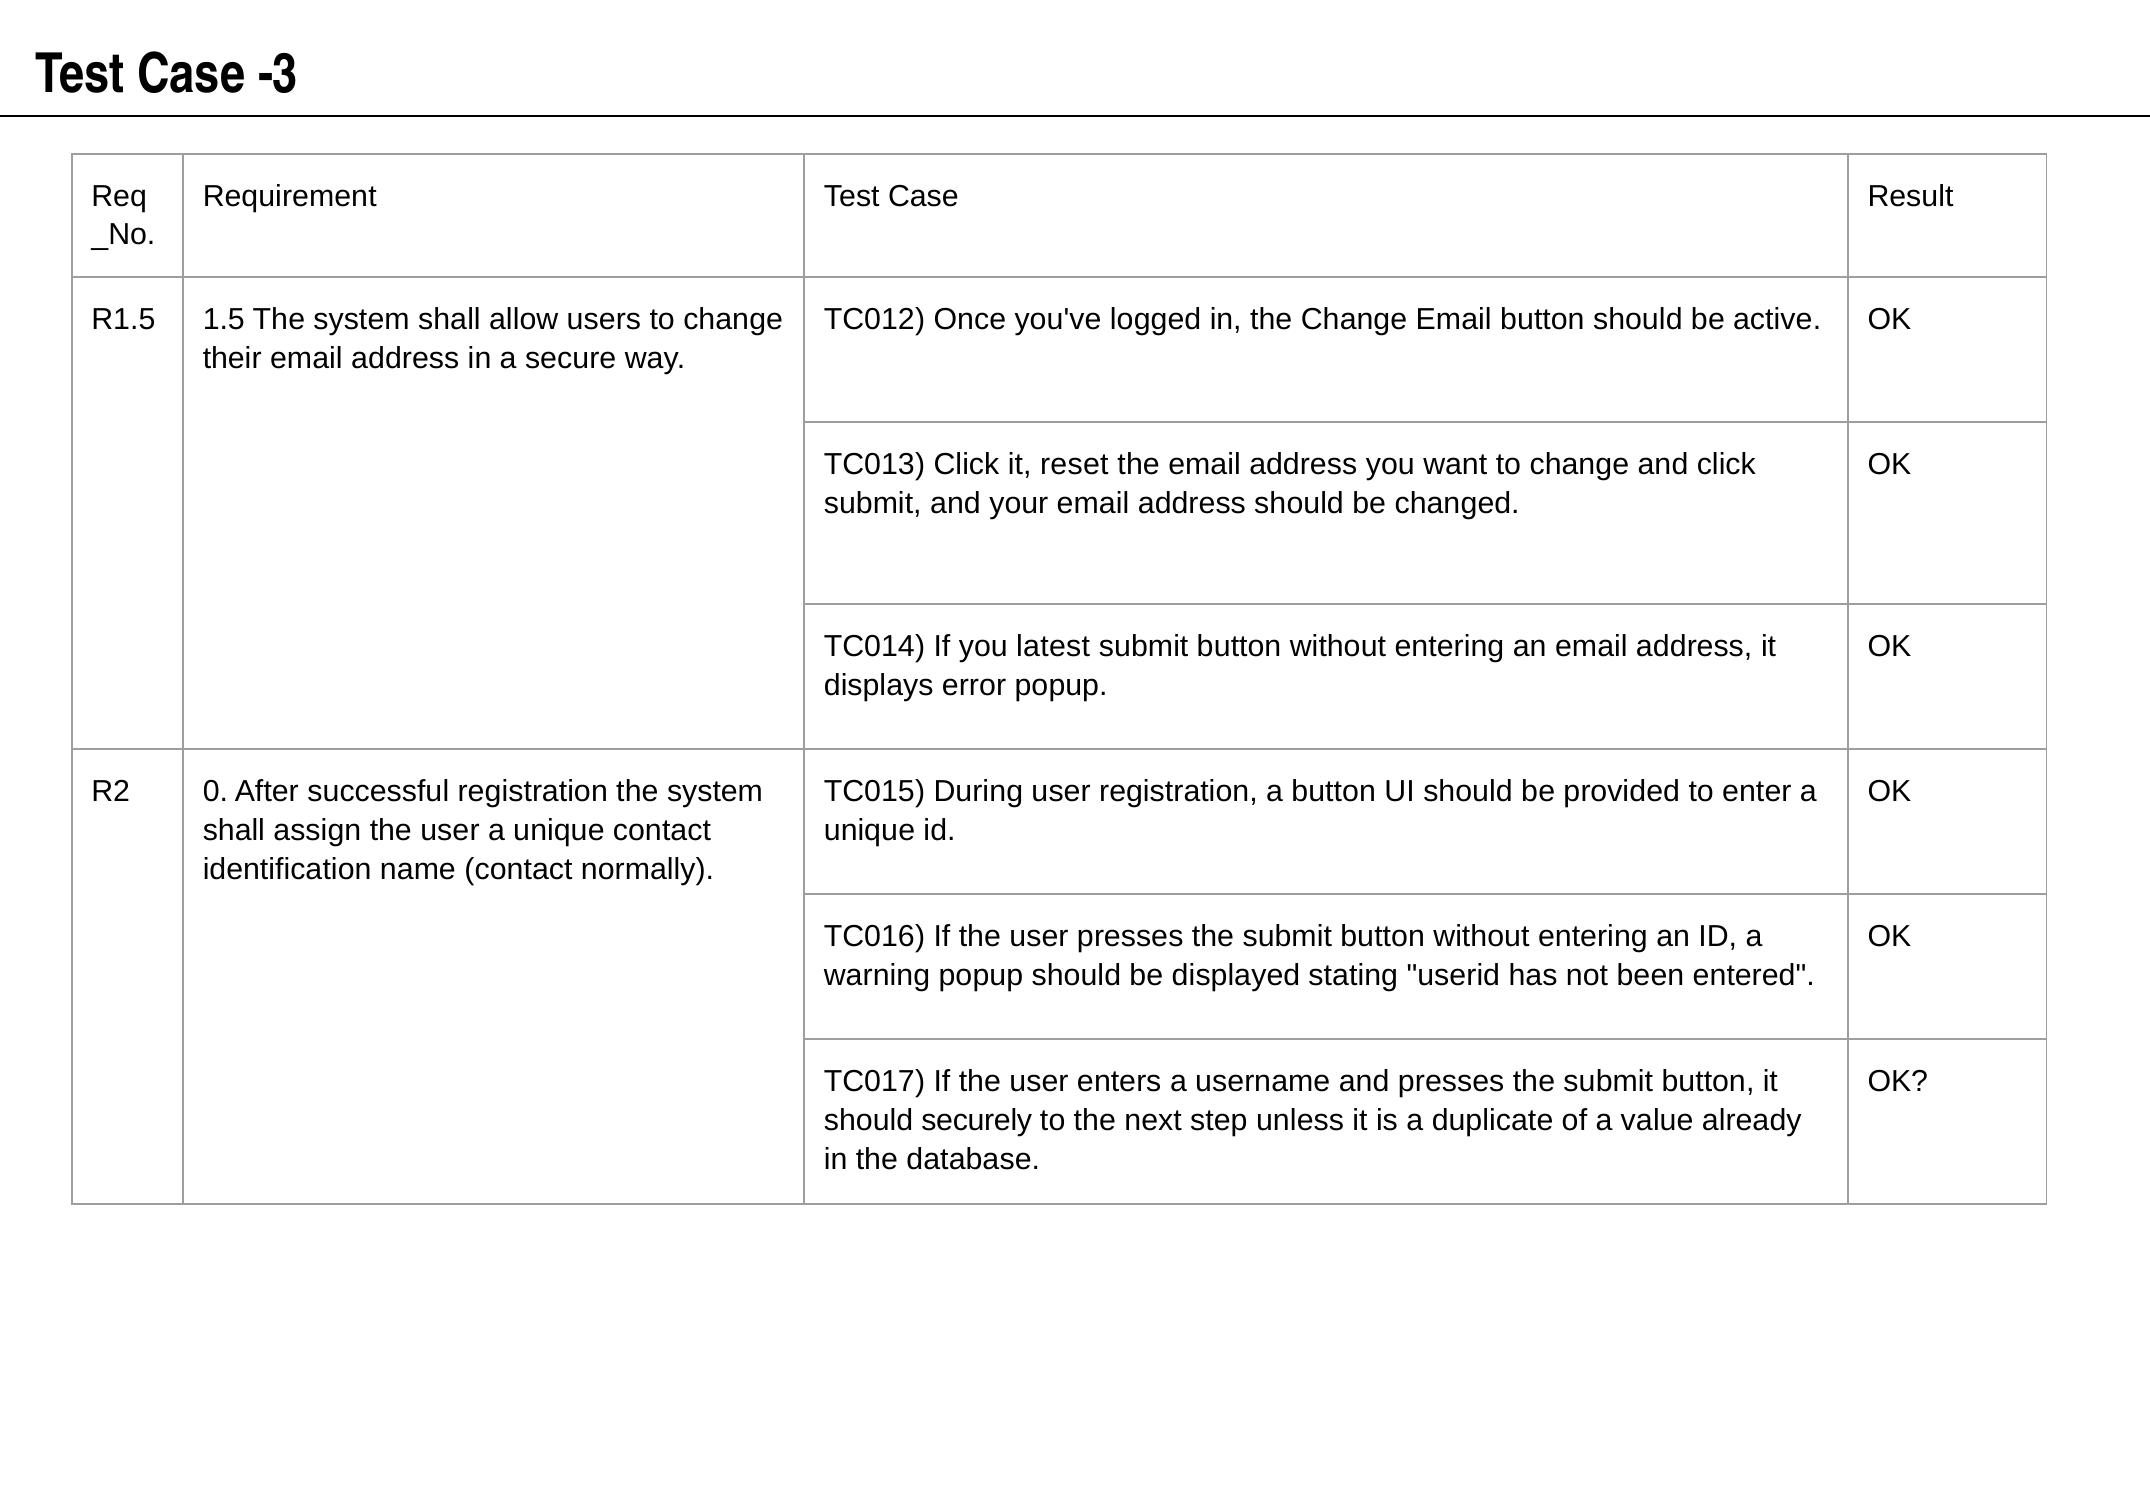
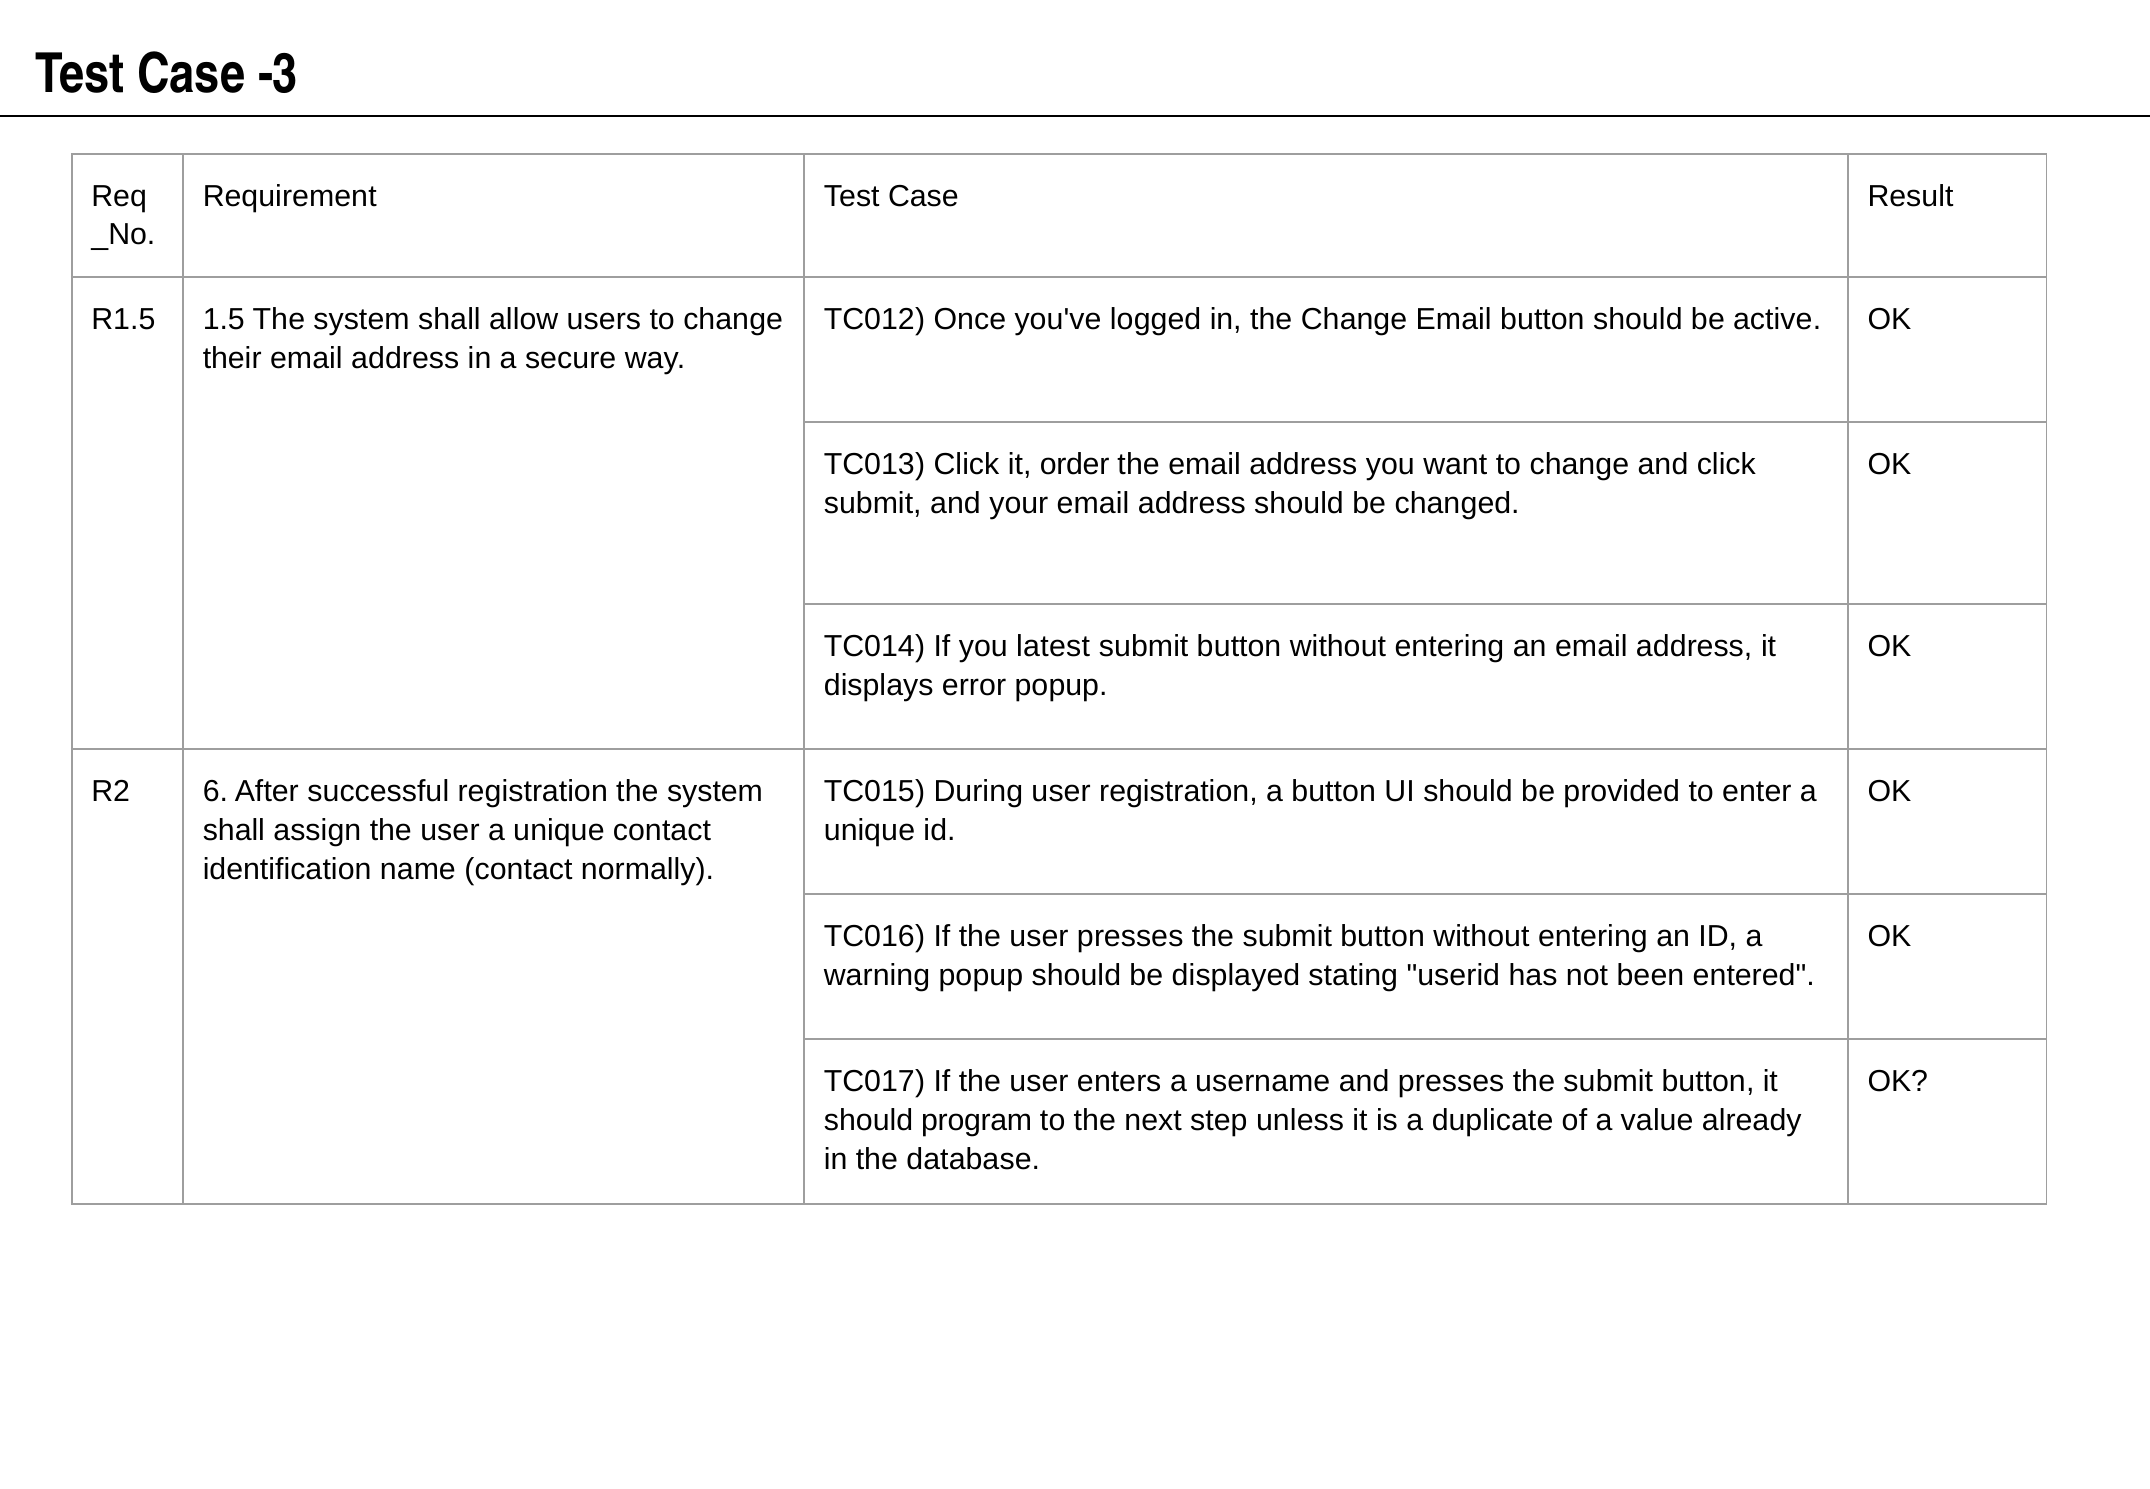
reset: reset -> order
0: 0 -> 6
securely: securely -> program
